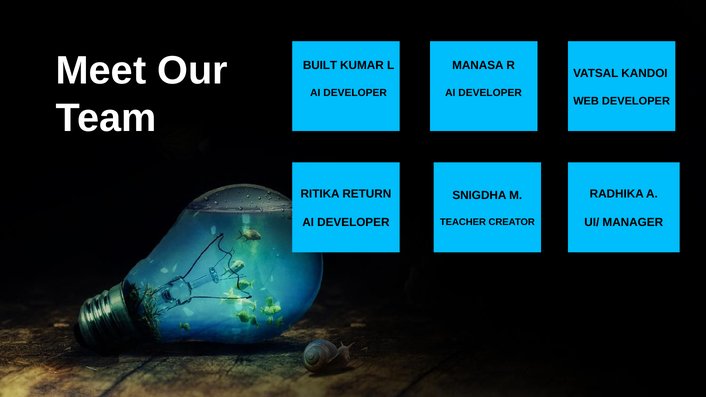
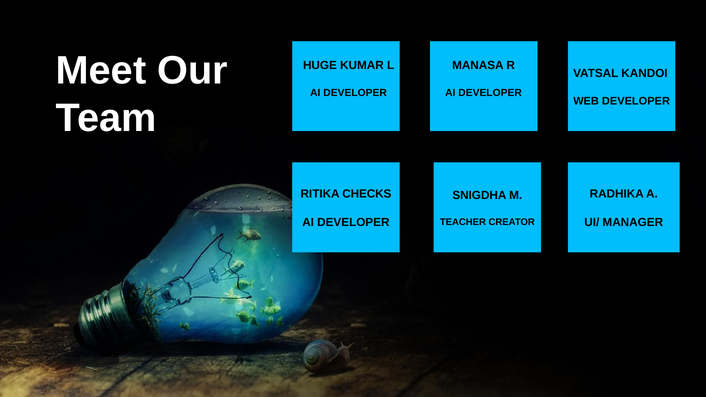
BUILT: BUILT -> HUGE
RETURN: RETURN -> CHECKS
